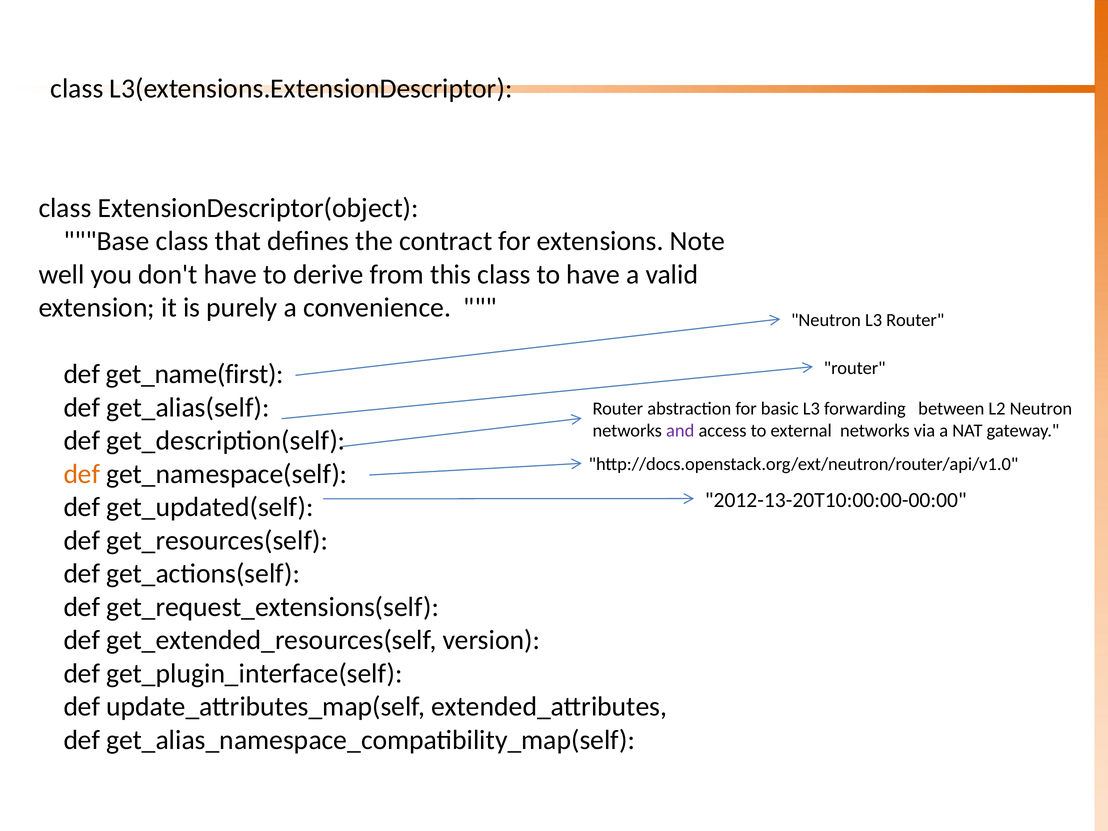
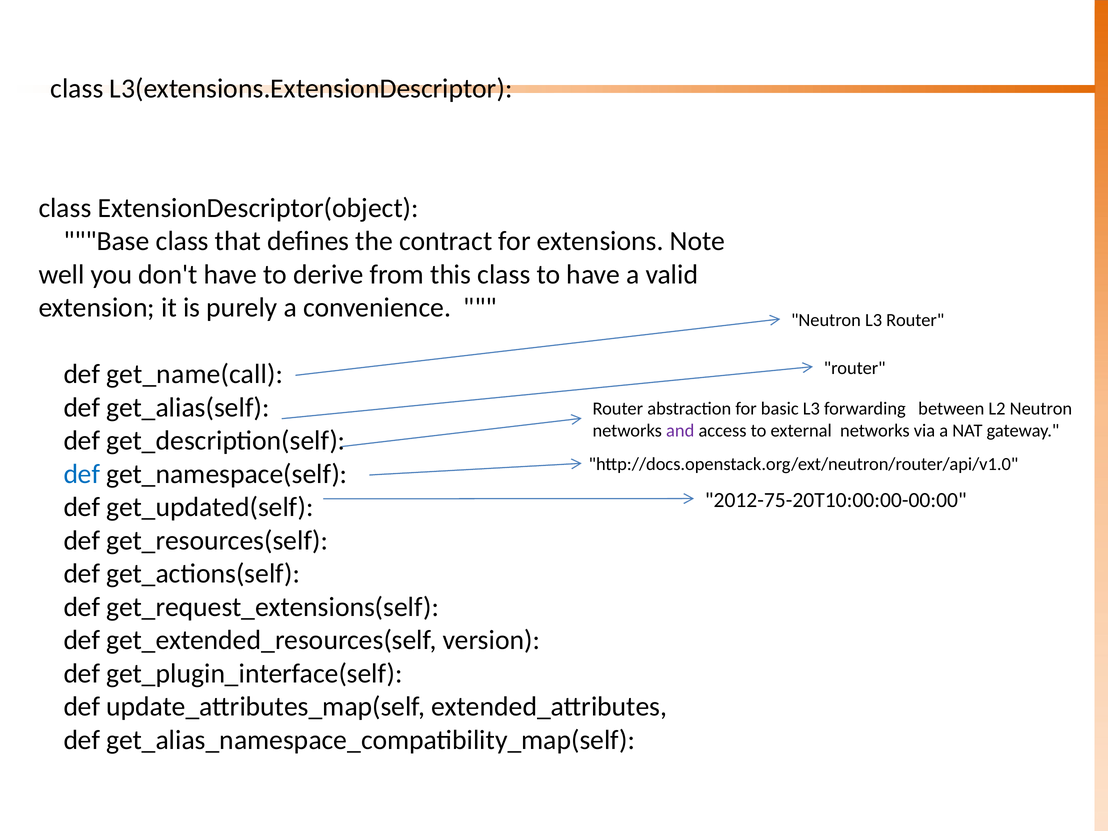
get_name(first: get_name(first -> get_name(call
def at (82, 474) colour: orange -> blue
2012-13-20T10:00:00-00:00: 2012-13-20T10:00:00-00:00 -> 2012-75-20T10:00:00-00:00
